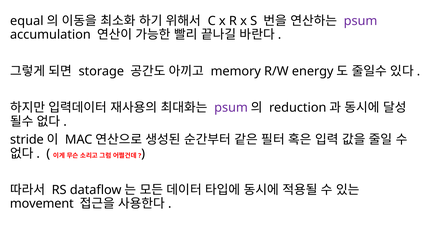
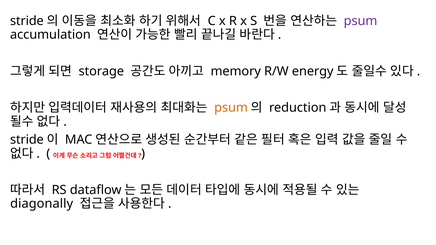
equal at (27, 21): equal -> stride
psum at (231, 108) colour: purple -> orange
movement: movement -> diagonally
